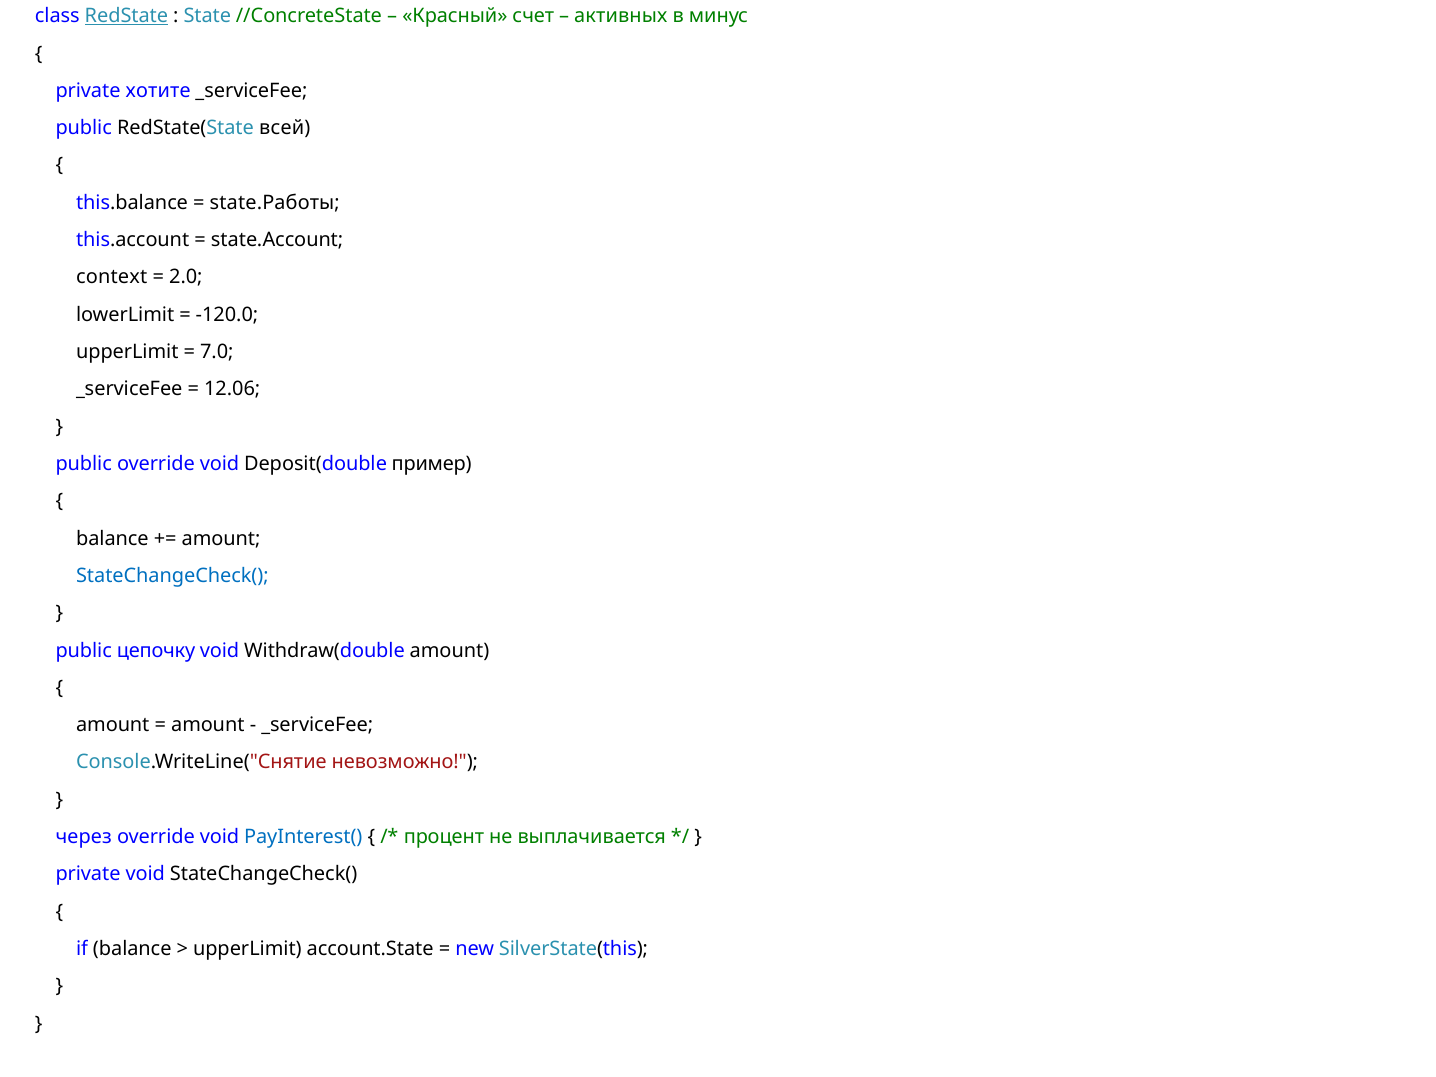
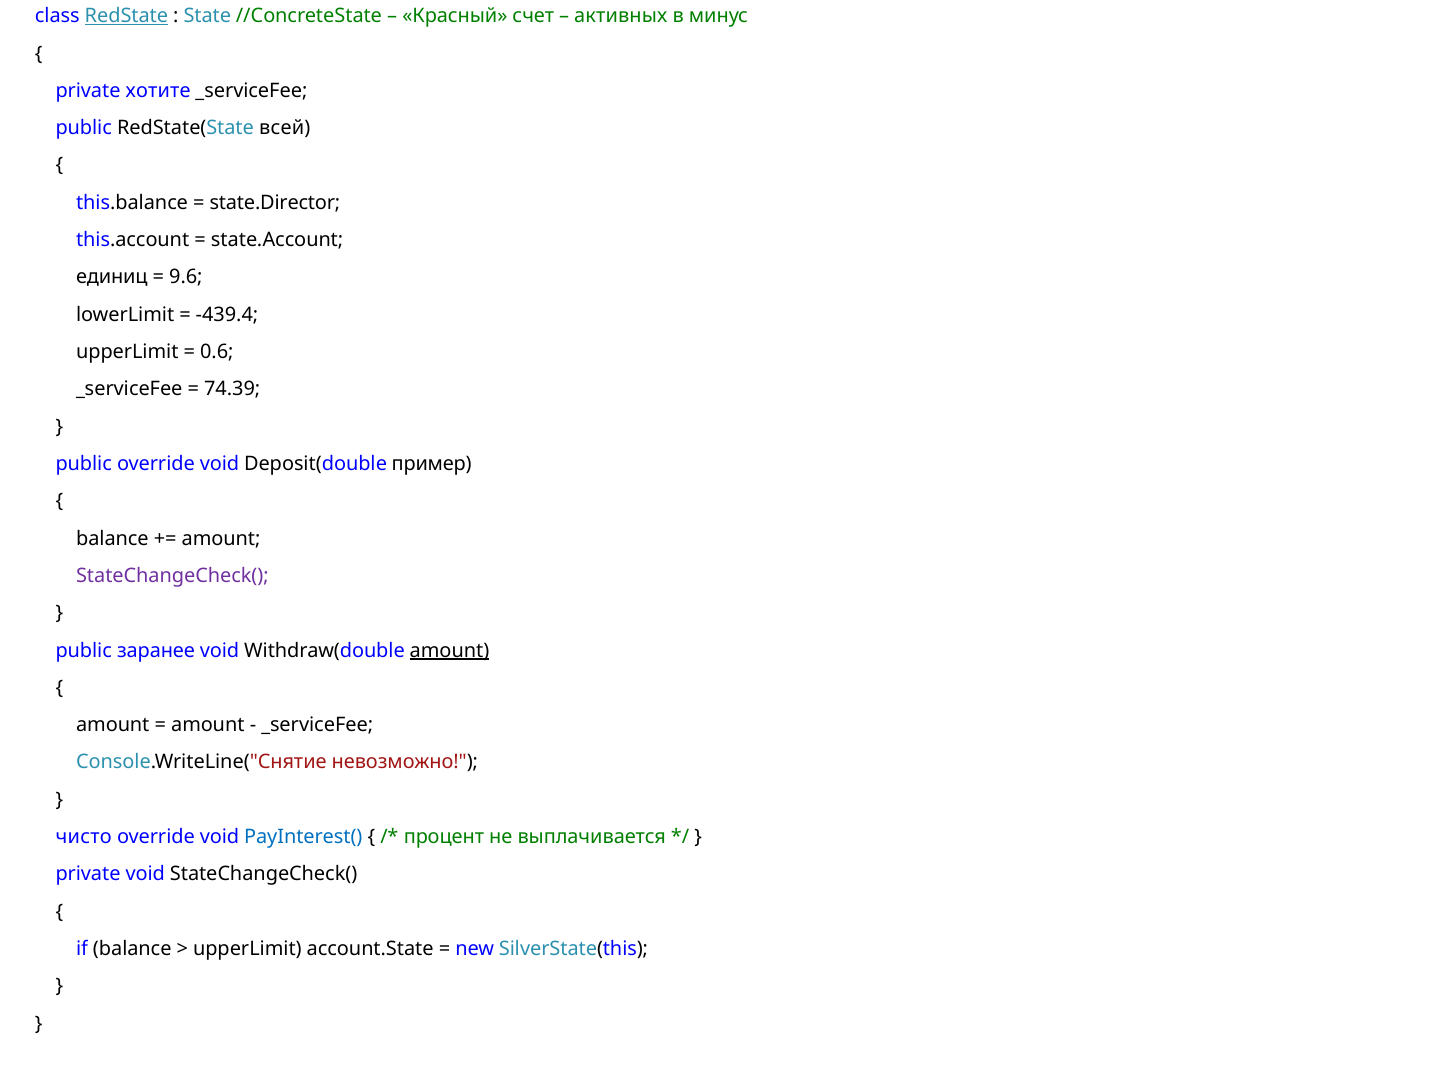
state.Работы: state.Работы -> state.Director
context: context -> единиц
2.0: 2.0 -> 9.6
-120.0: -120.0 -> -439.4
7.0: 7.0 -> 0.6
12.06: 12.06 -> 74.39
StateChangeCheck( at (172, 576) colour: blue -> purple
цепочку: цепочку -> заранее
amount at (449, 650) underline: none -> present
через: через -> чисто
